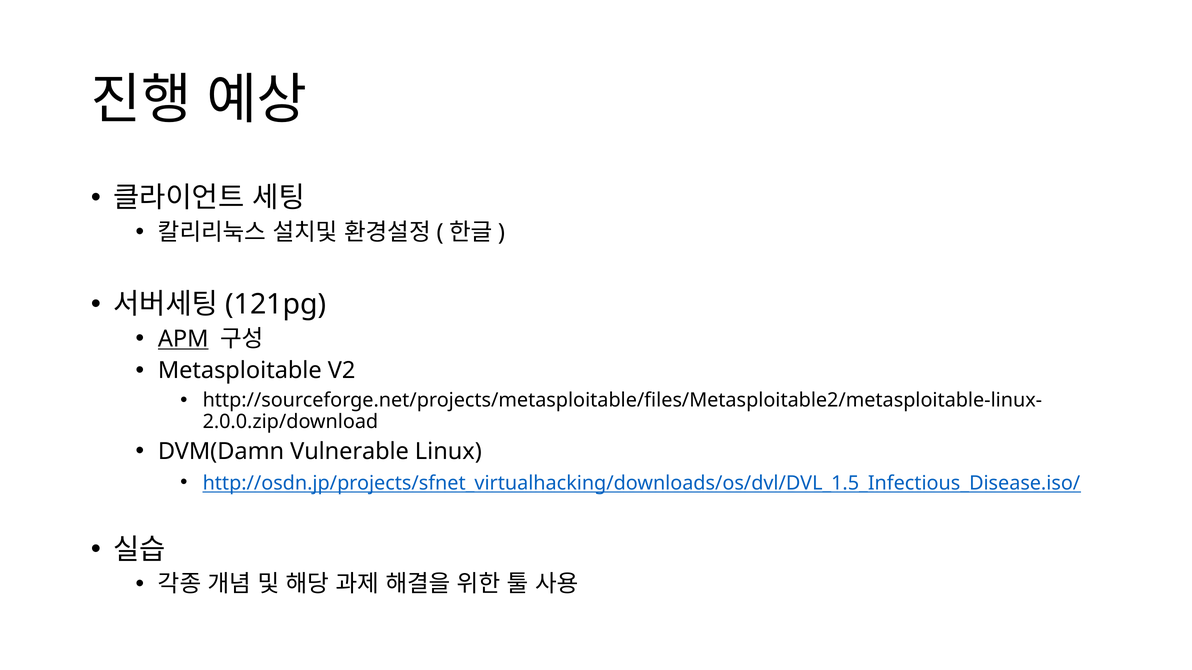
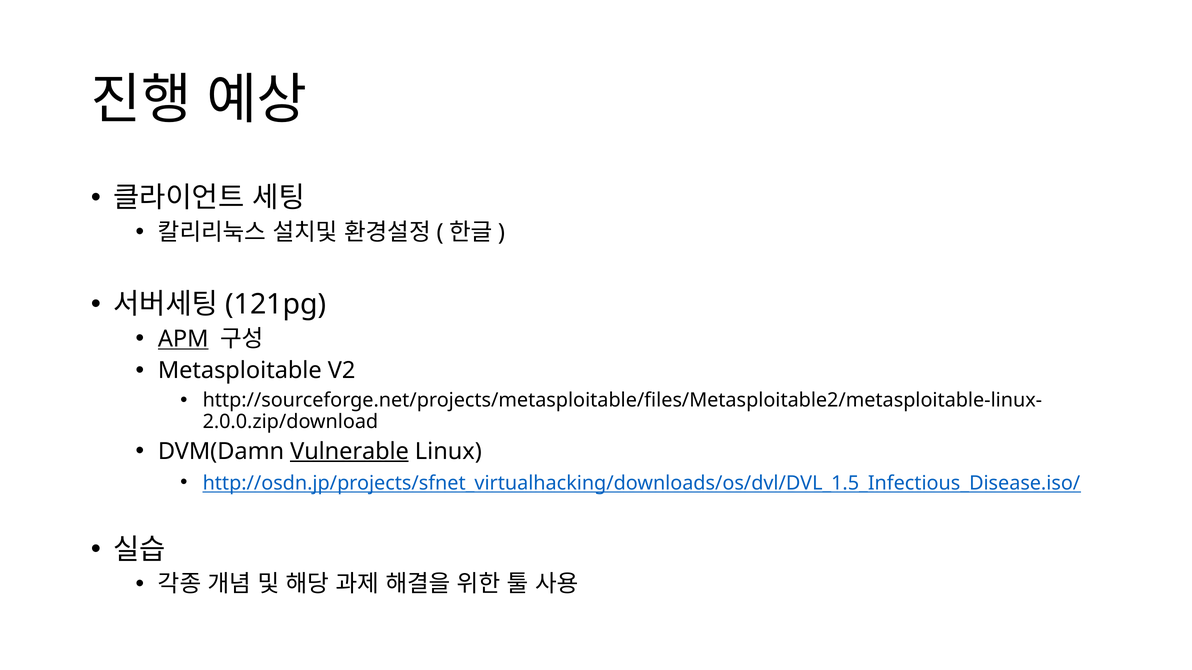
Vulnerable underline: none -> present
